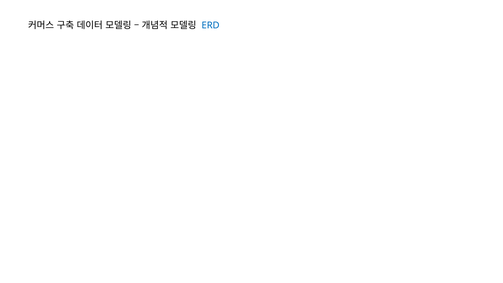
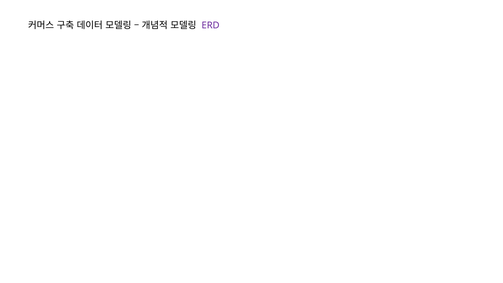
ERD colour: blue -> purple
